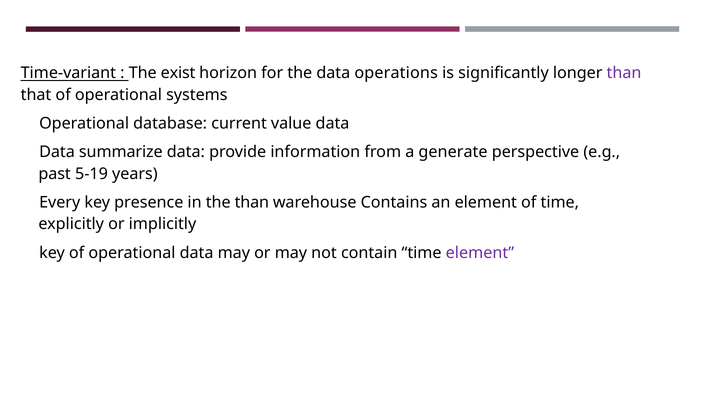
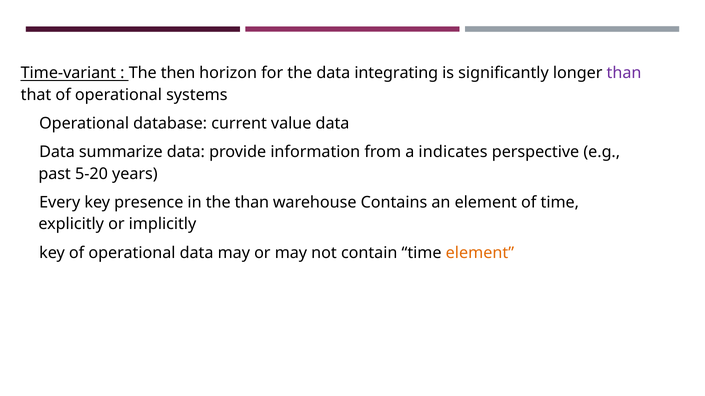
exist: exist -> then
operations: operations -> integrating
generate: generate -> indicates
5-19: 5-19 -> 5-20
element at (480, 253) colour: purple -> orange
